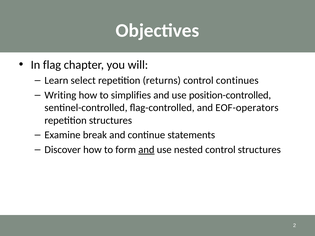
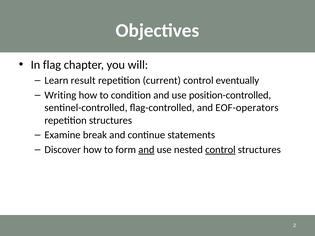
select: select -> result
returns: returns -> current
continues: continues -> eventually
simplifies: simplifies -> condition
control at (220, 150) underline: none -> present
